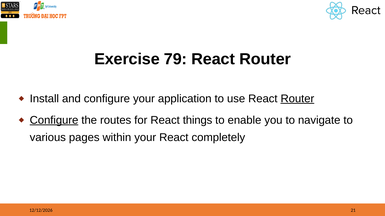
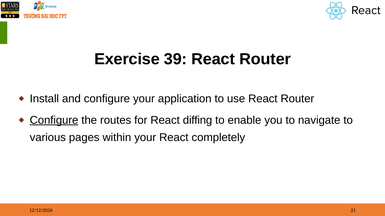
79: 79 -> 39
Router at (297, 99) underline: present -> none
things: things -> diffing
